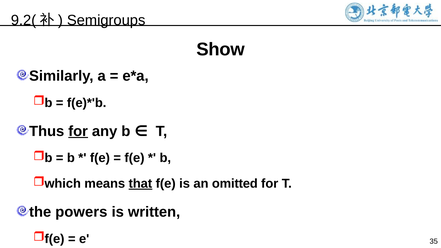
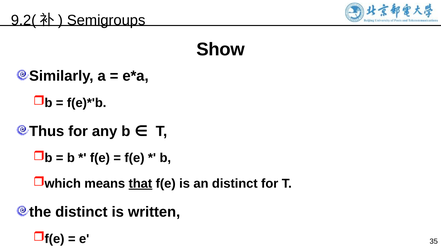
for at (78, 131) underline: present -> none
an omitted: omitted -> distinct
the powers: powers -> distinct
